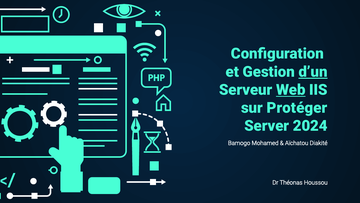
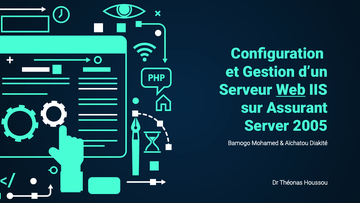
d’un underline: present -> none
Protéger: Protéger -> Assurant
2024: 2024 -> 2005
